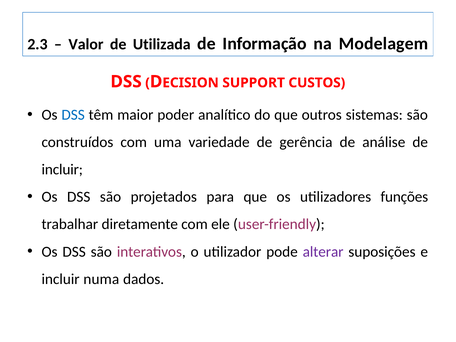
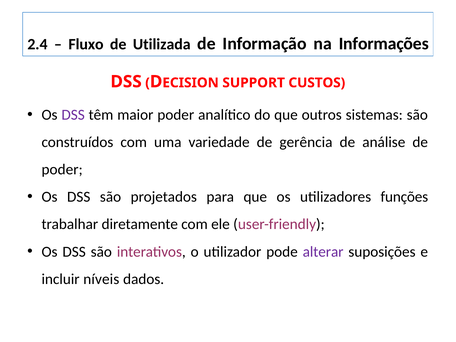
2.3: 2.3 -> 2.4
Valor: Valor -> Fluxo
Modelagem: Modelagem -> Informações
DSS at (73, 115) colour: blue -> purple
incluir at (62, 170): incluir -> poder
numa: numa -> níveis
